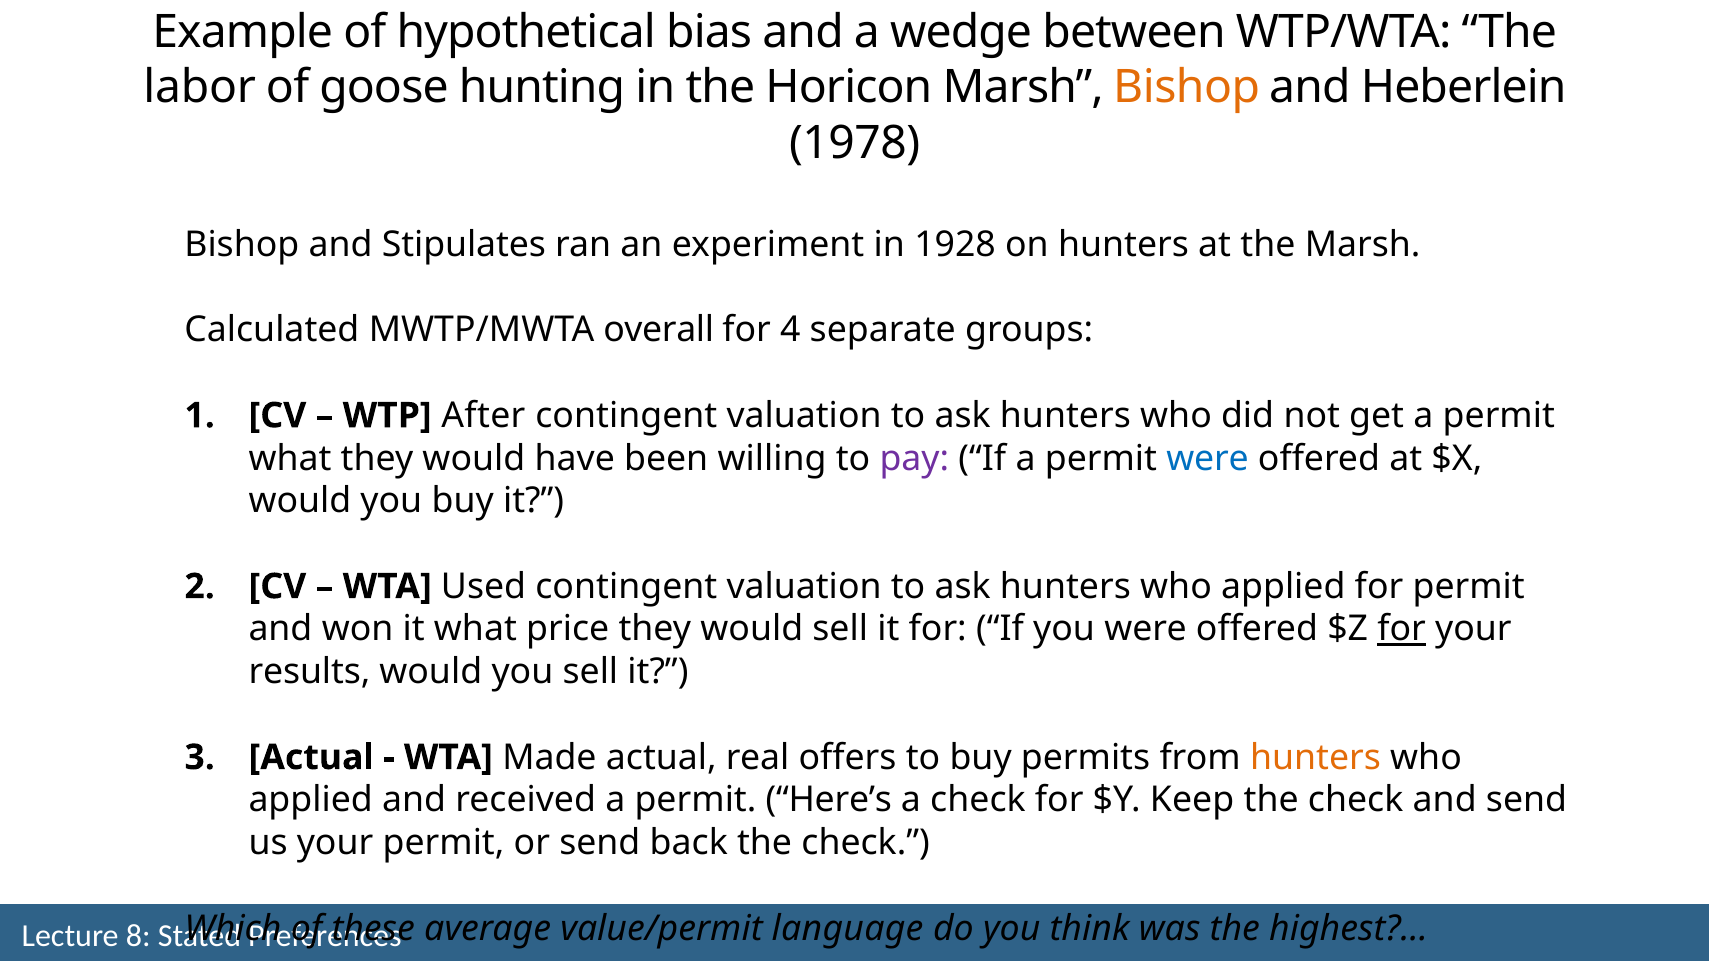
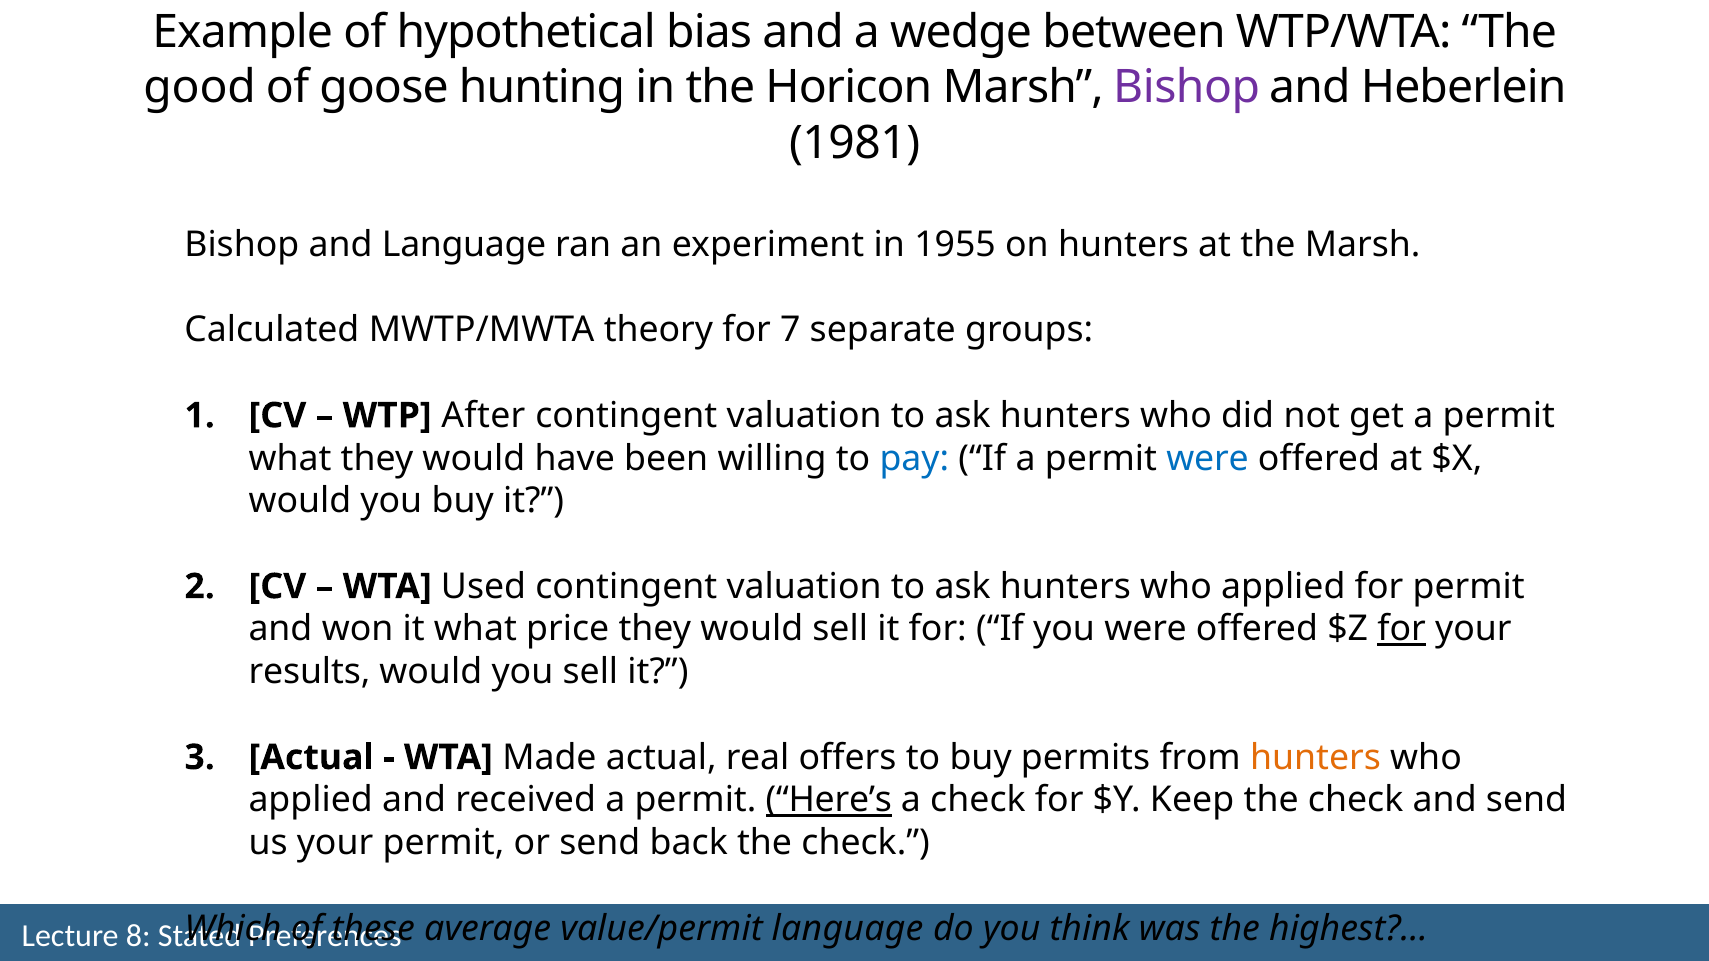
labor: labor -> good
Bishop at (1187, 88) colour: orange -> purple
1978: 1978 -> 1981
and Stipulates: Stipulates -> Language
1928: 1928 -> 1955
overall: overall -> theory
4: 4 -> 7
pay colour: purple -> blue
Here’s underline: none -> present
